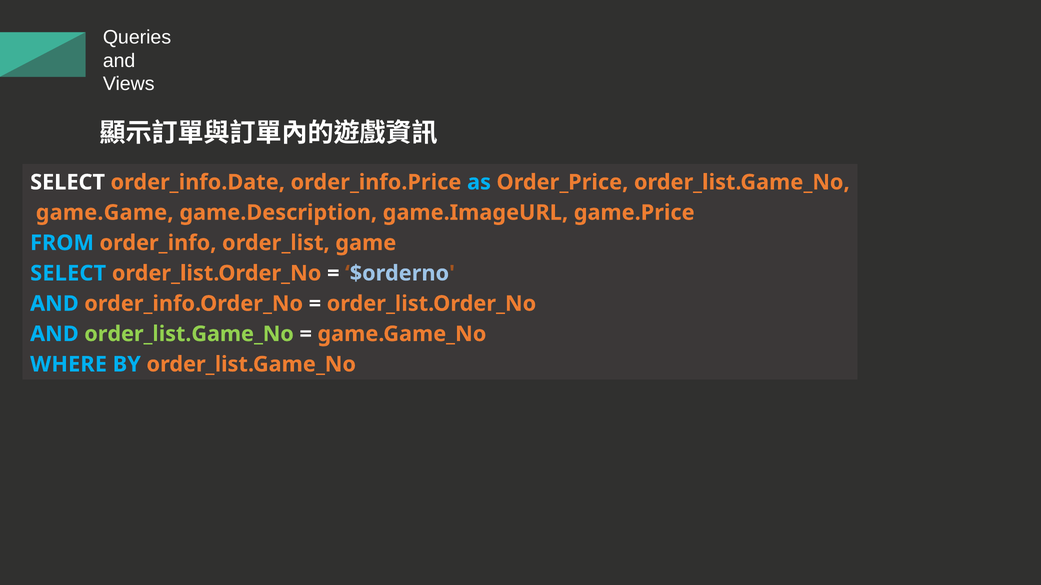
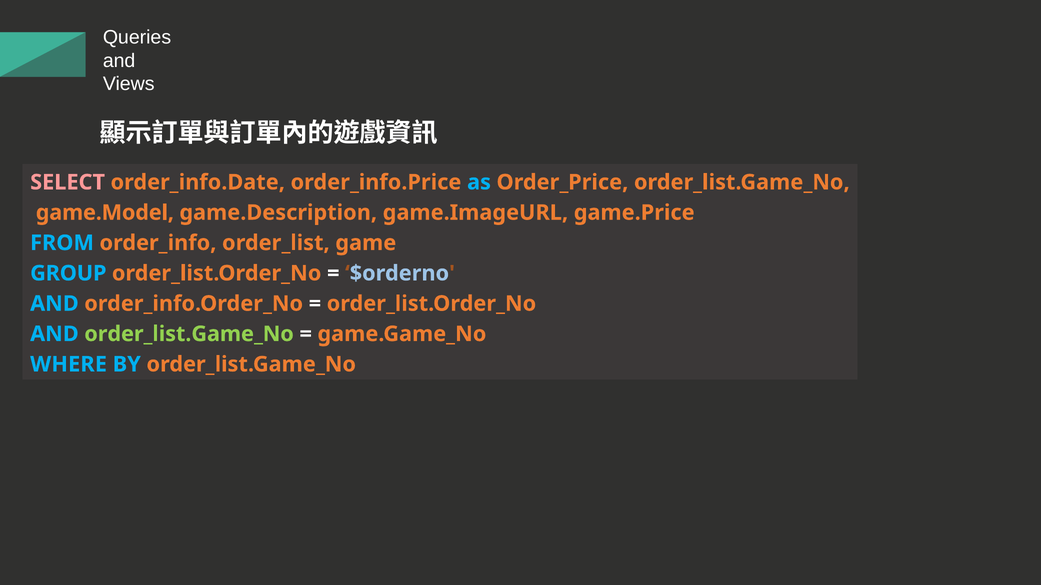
SELECT at (68, 182) colour: white -> pink
game.Game: game.Game -> game.Model
SELECT at (68, 274): SELECT -> GROUP
